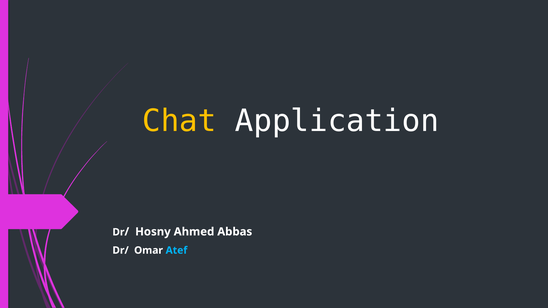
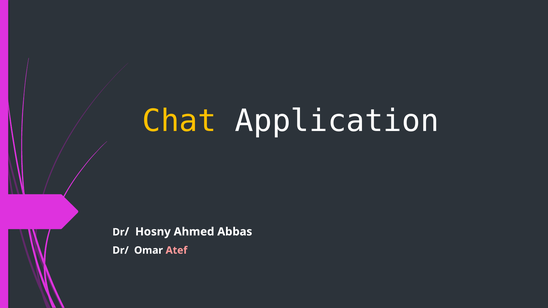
Atef colour: light blue -> pink
